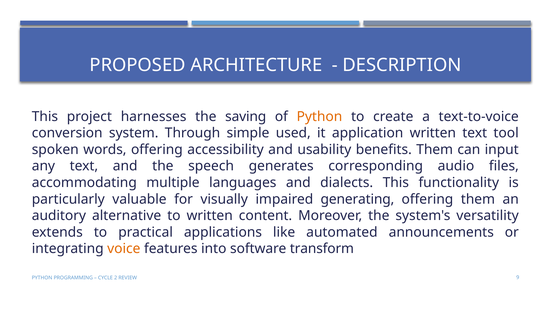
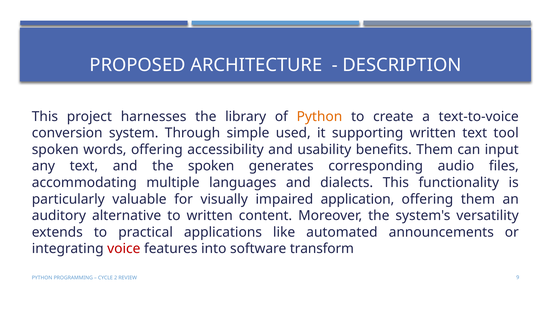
saving: saving -> library
application: application -> supporting
the speech: speech -> spoken
generating: generating -> application
voice colour: orange -> red
